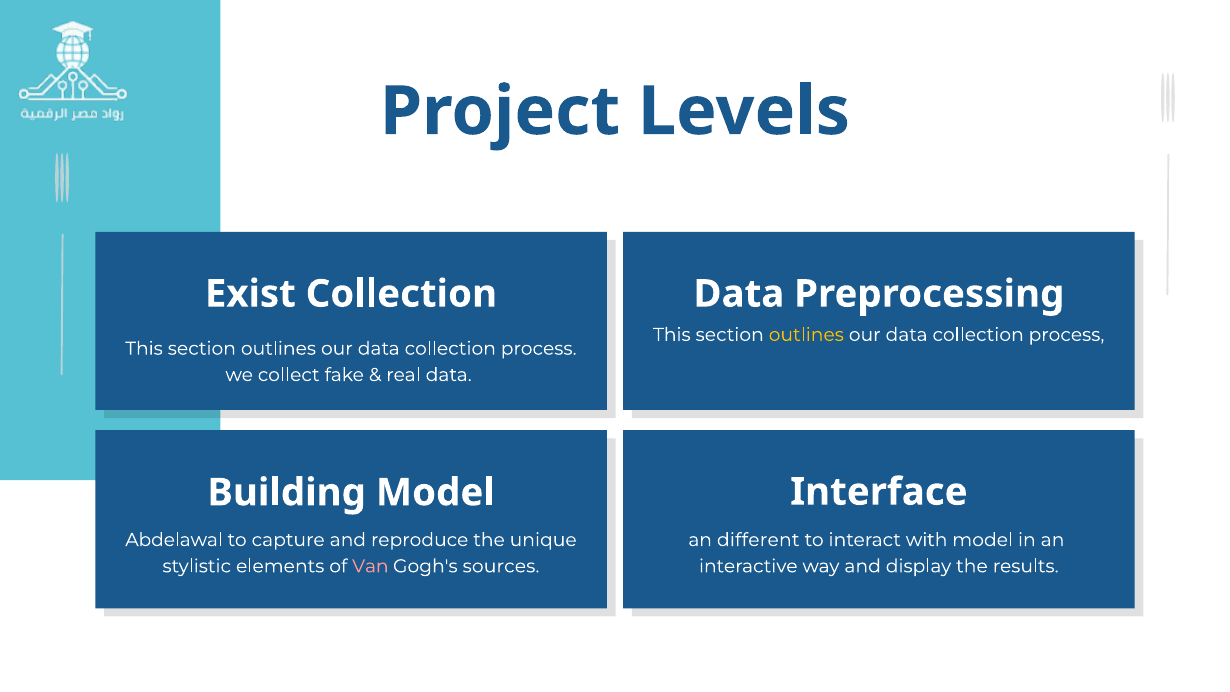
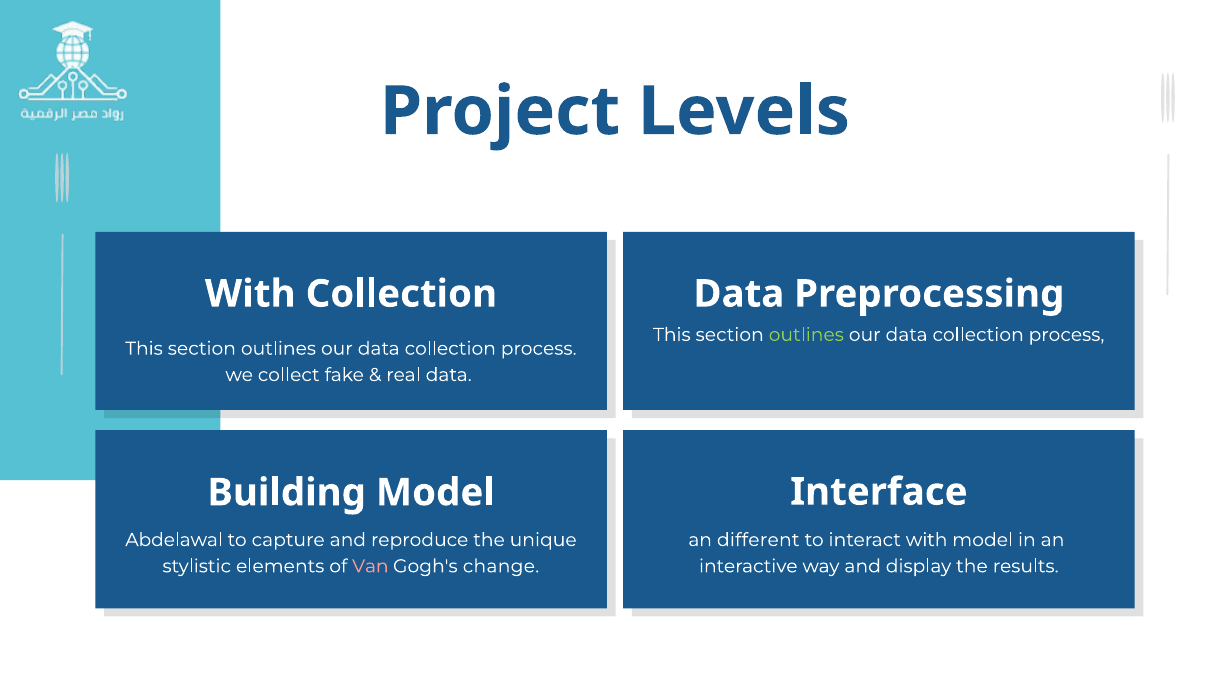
Exist at (250, 294): Exist -> With
outlines at (806, 335) colour: yellow -> light green
sources: sources -> change
